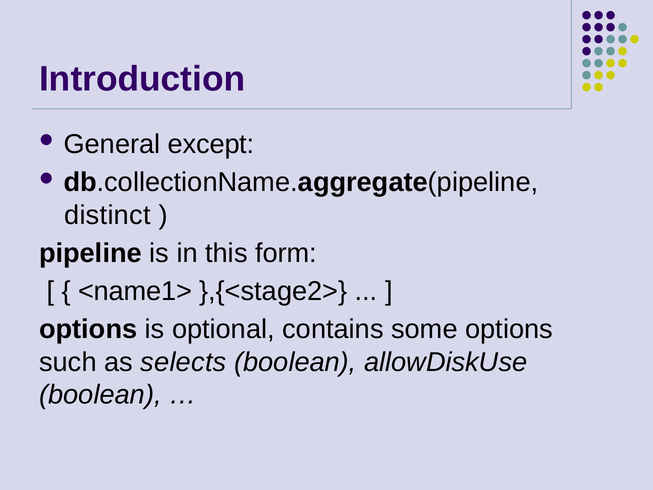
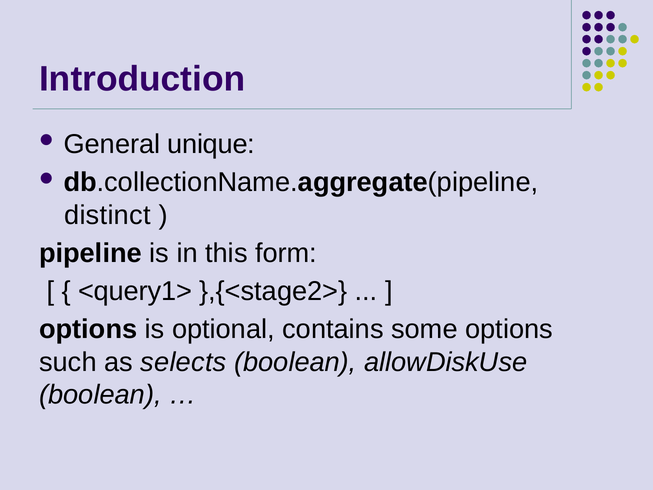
except: except -> unique
<name1>: <name1> -> <query1>
